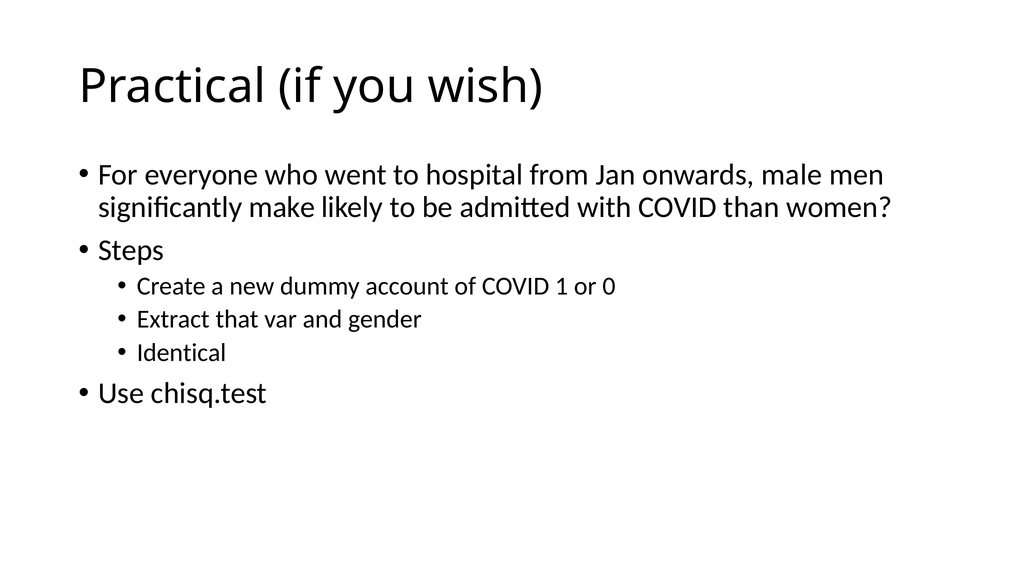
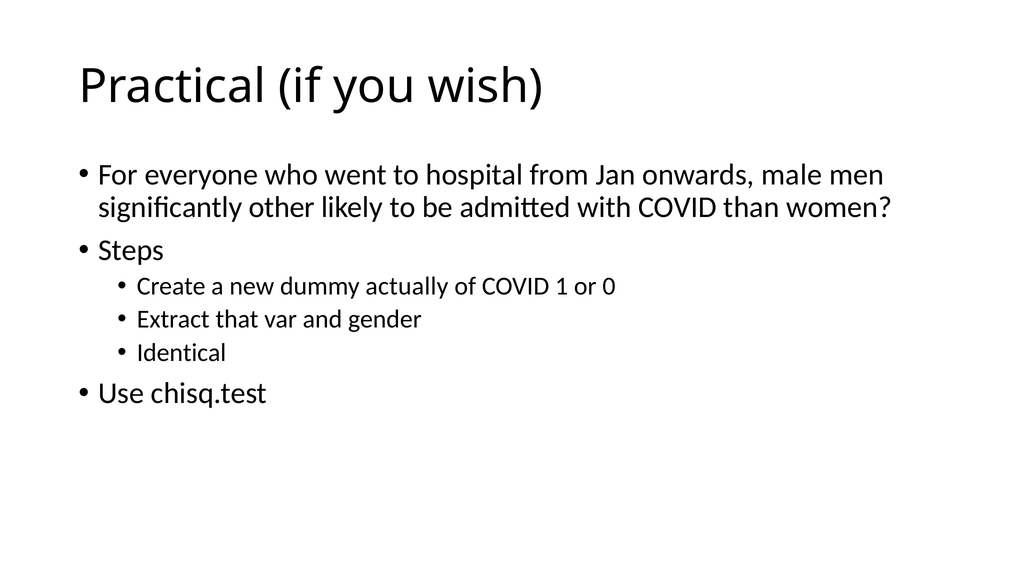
make: make -> other
account: account -> actually
